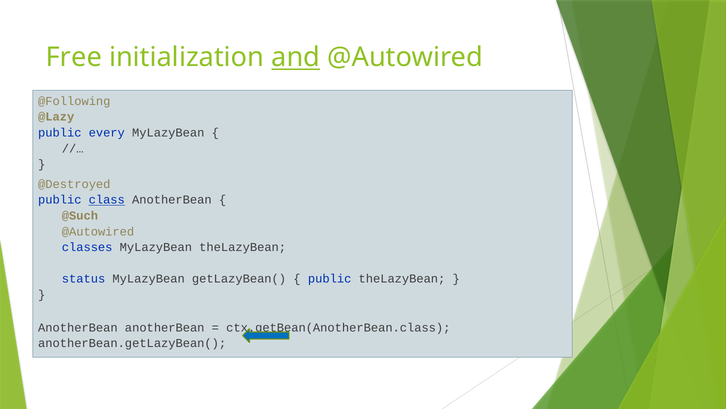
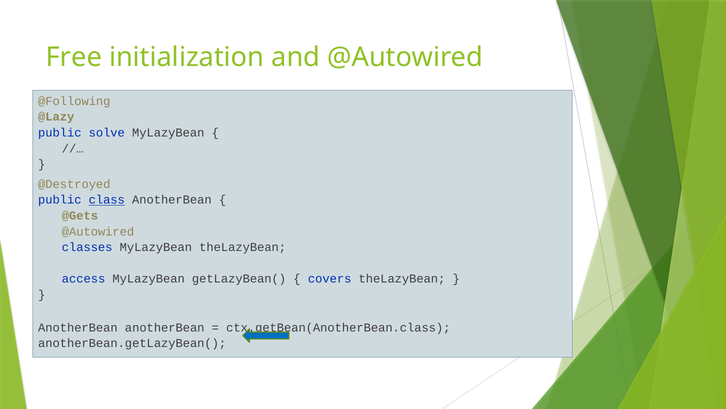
and underline: present -> none
every: every -> solve
@Such: @Such -> @Gets
status: status -> access
public at (330, 278): public -> covers
